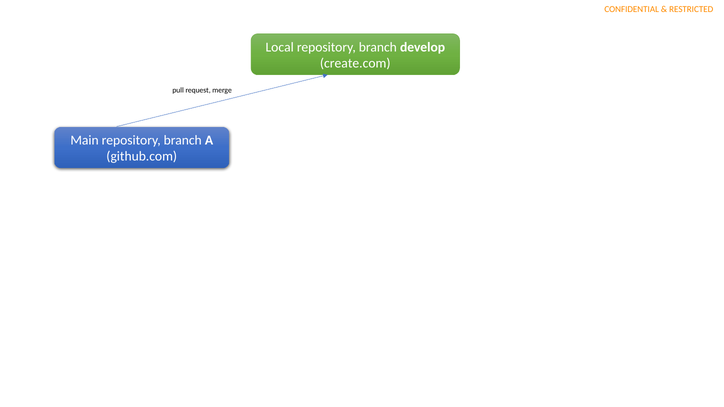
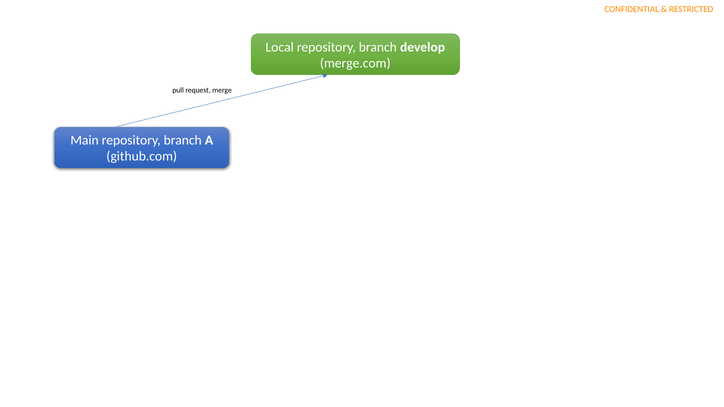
create.com: create.com -> merge.com
